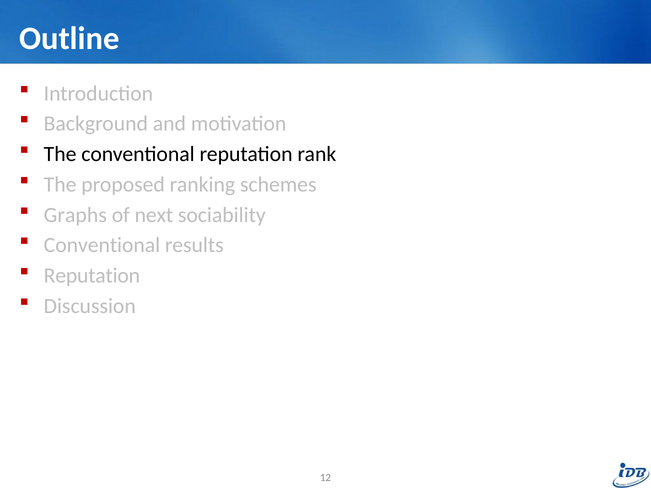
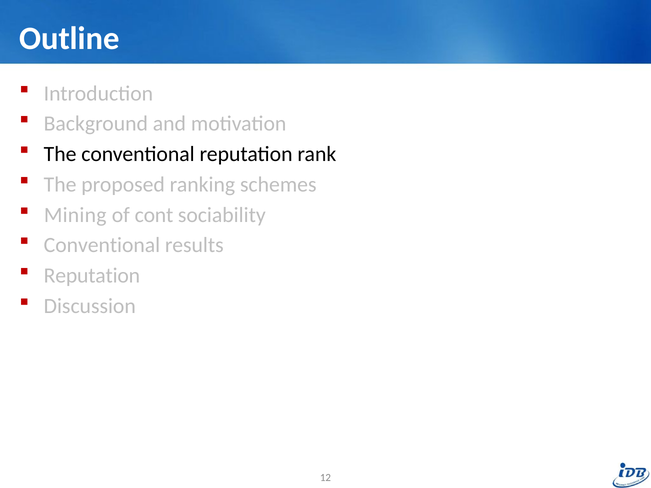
Graphs: Graphs -> Mining
next: next -> cont
